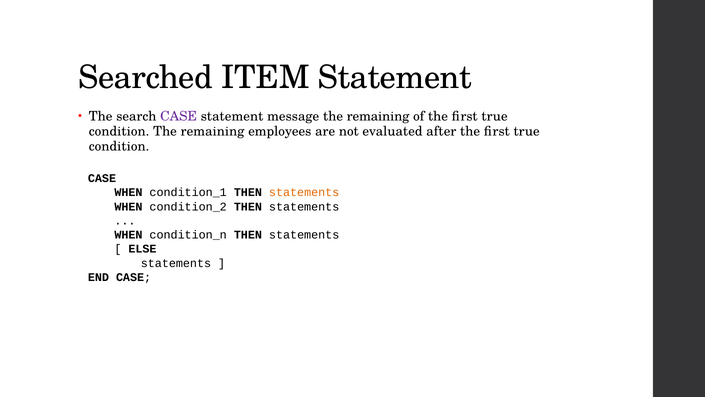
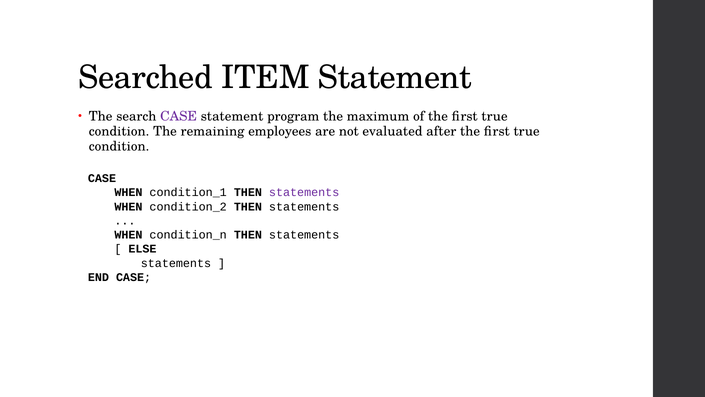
message: message -> program
remaining at (378, 116): remaining -> maximum
statements at (304, 192) colour: orange -> purple
